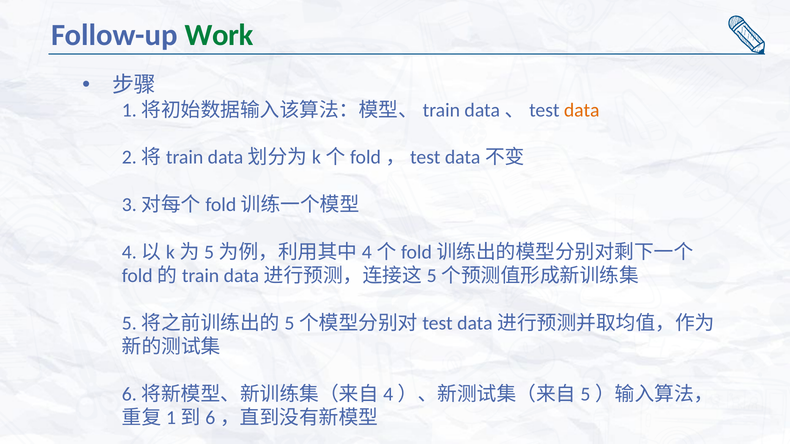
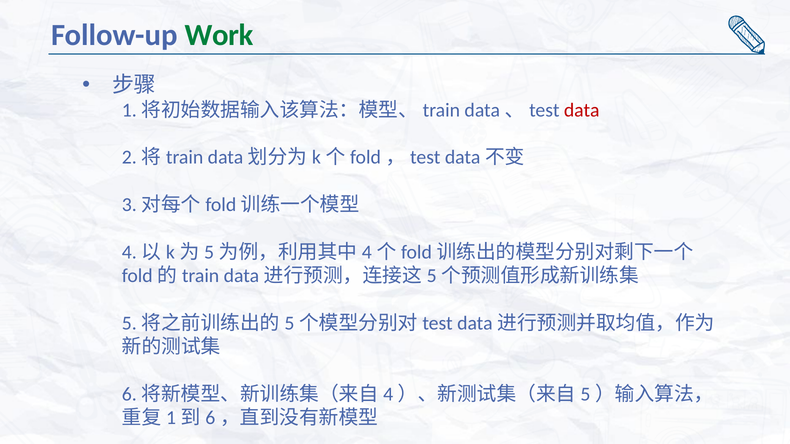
data colour: orange -> red
